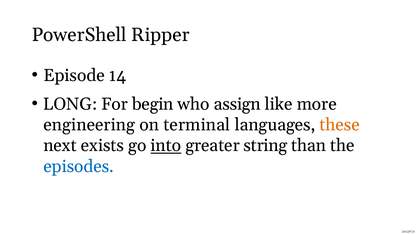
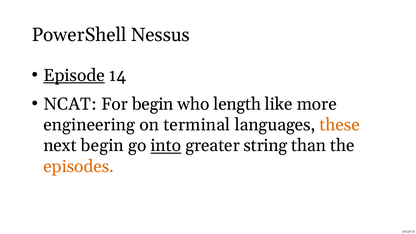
Ripper: Ripper -> Nessus
Episode underline: none -> present
LONG: LONG -> NCAT
assign: assign -> length
next exists: exists -> begin
episodes colour: blue -> orange
